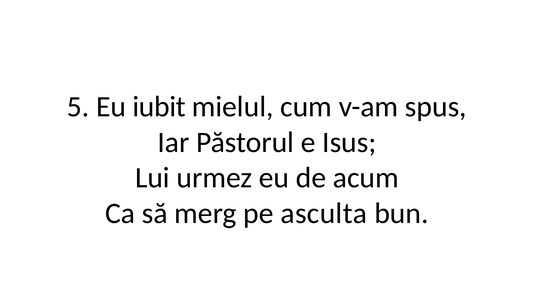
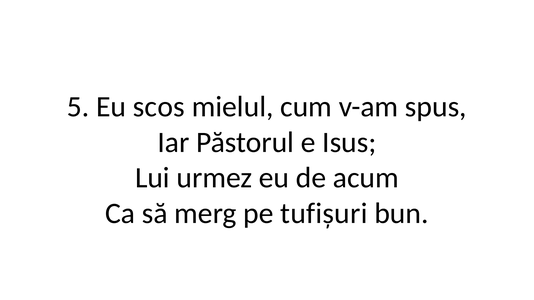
iubit: iubit -> scos
asculta: asculta -> tufișuri
